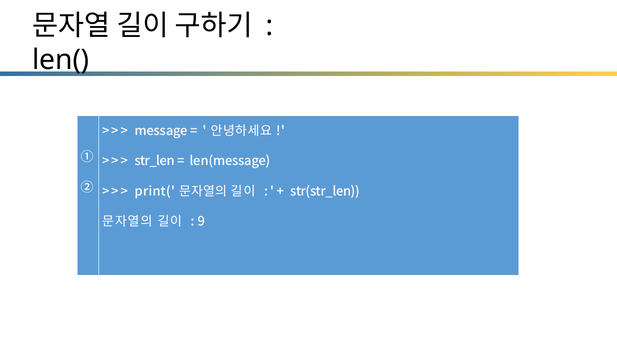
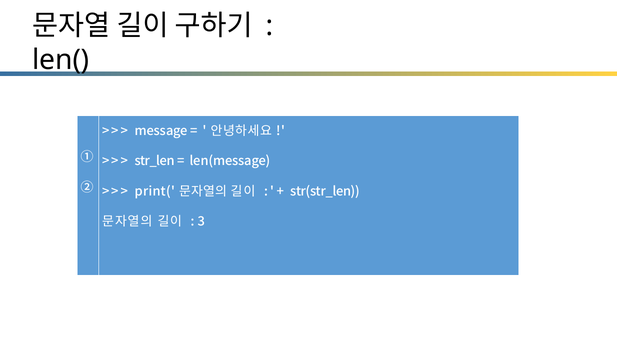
9: 9 -> 3
